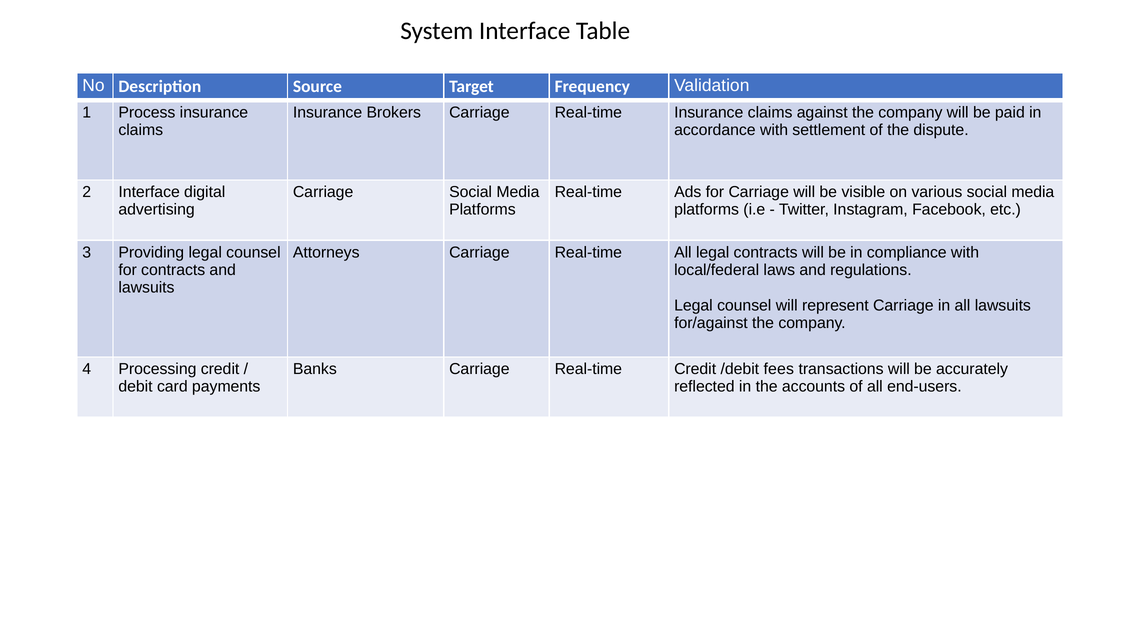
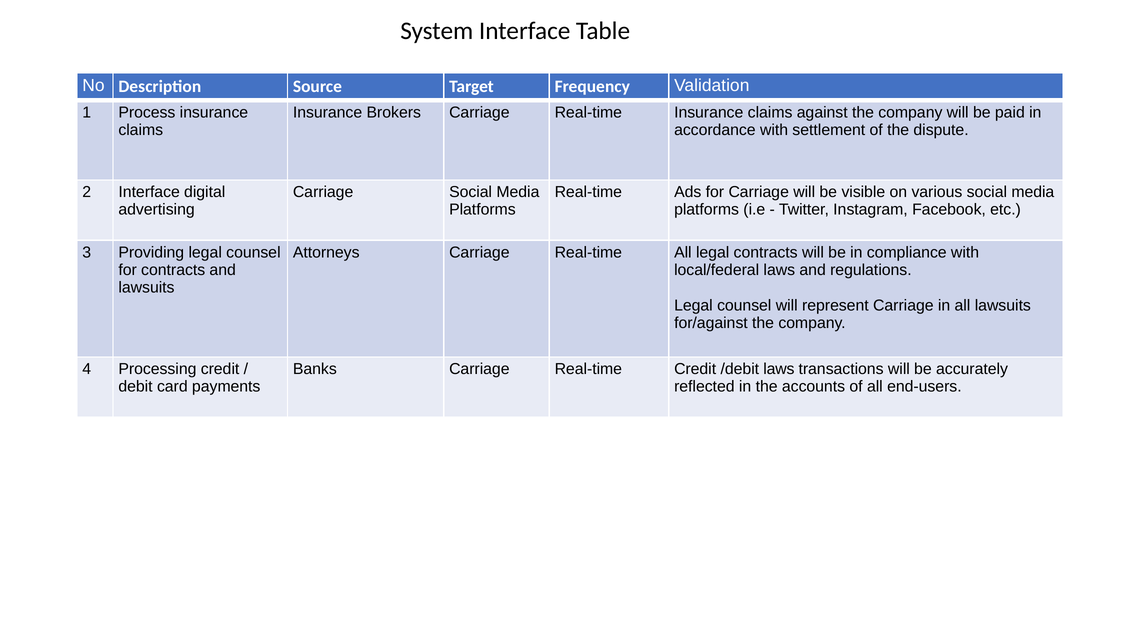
/debit fees: fees -> laws
